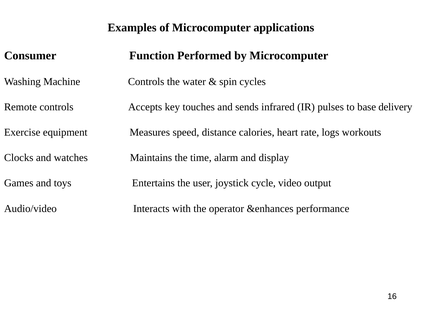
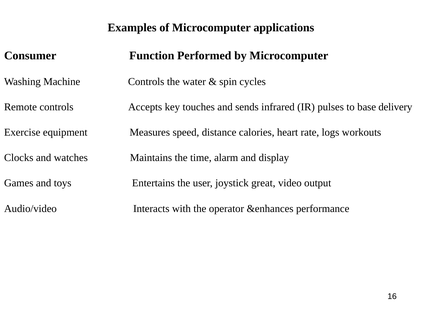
cycle: cycle -> great
